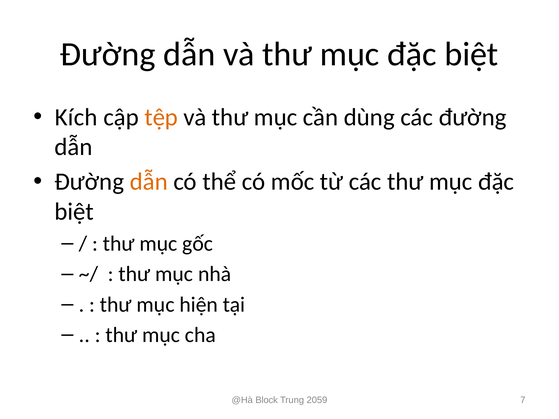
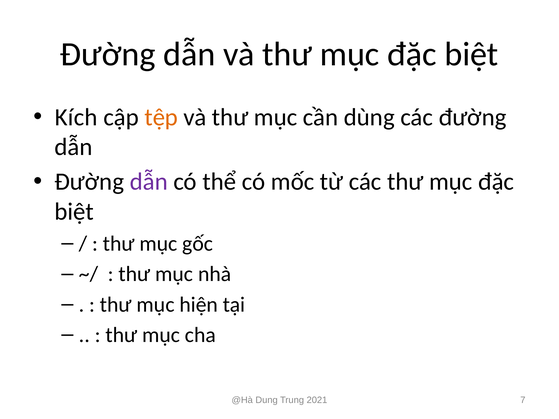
dẫn at (149, 182) colour: orange -> purple
Block: Block -> Dung
2059: 2059 -> 2021
